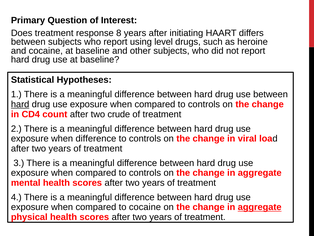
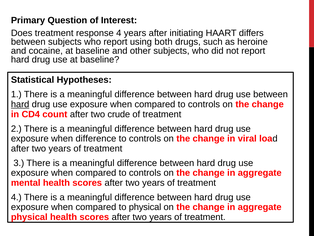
response 8: 8 -> 4
level: level -> both
to cocaine: cocaine -> physical
aggregate at (260, 207) underline: present -> none
